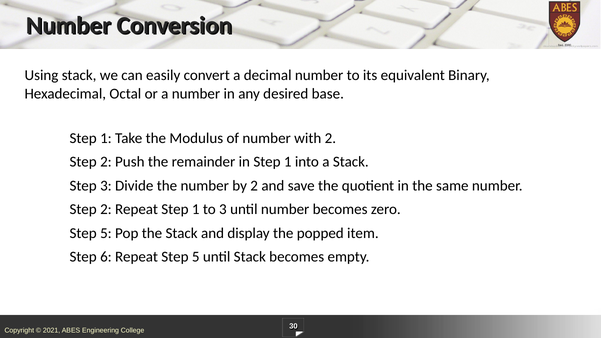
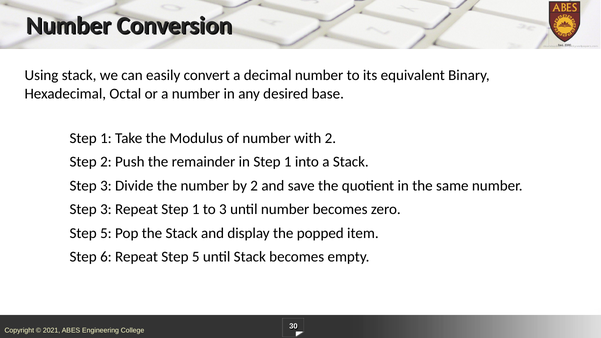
2 at (106, 210): 2 -> 3
